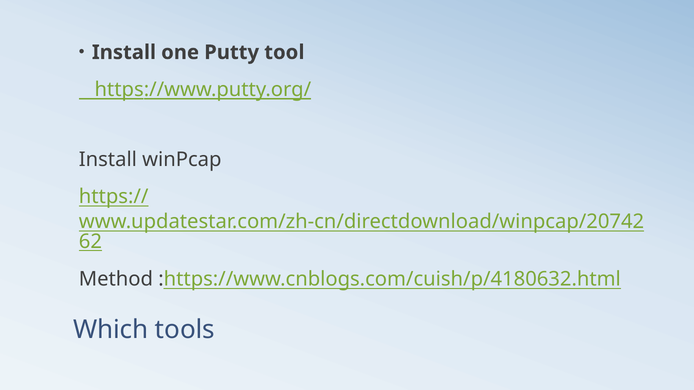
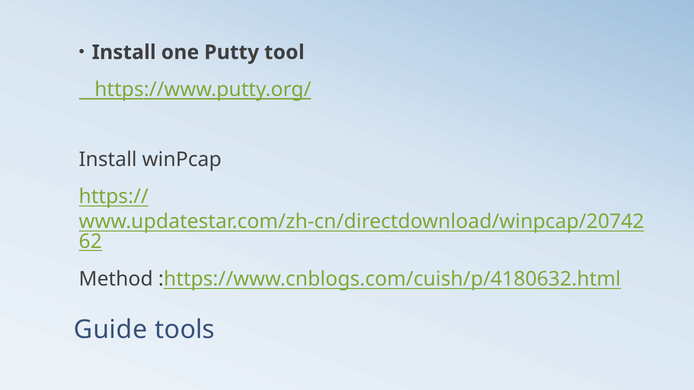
Which: Which -> Guide
